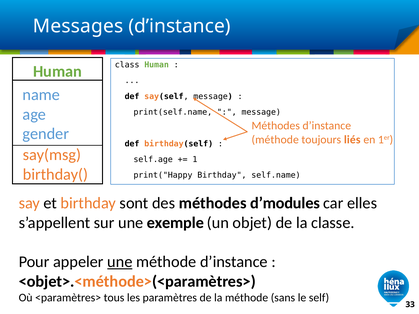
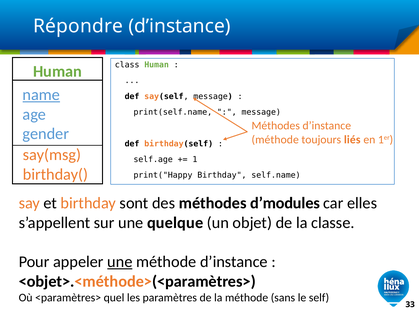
Messages: Messages -> Répondre
name underline: none -> present
exemple: exemple -> quelque
tous: tous -> quel
